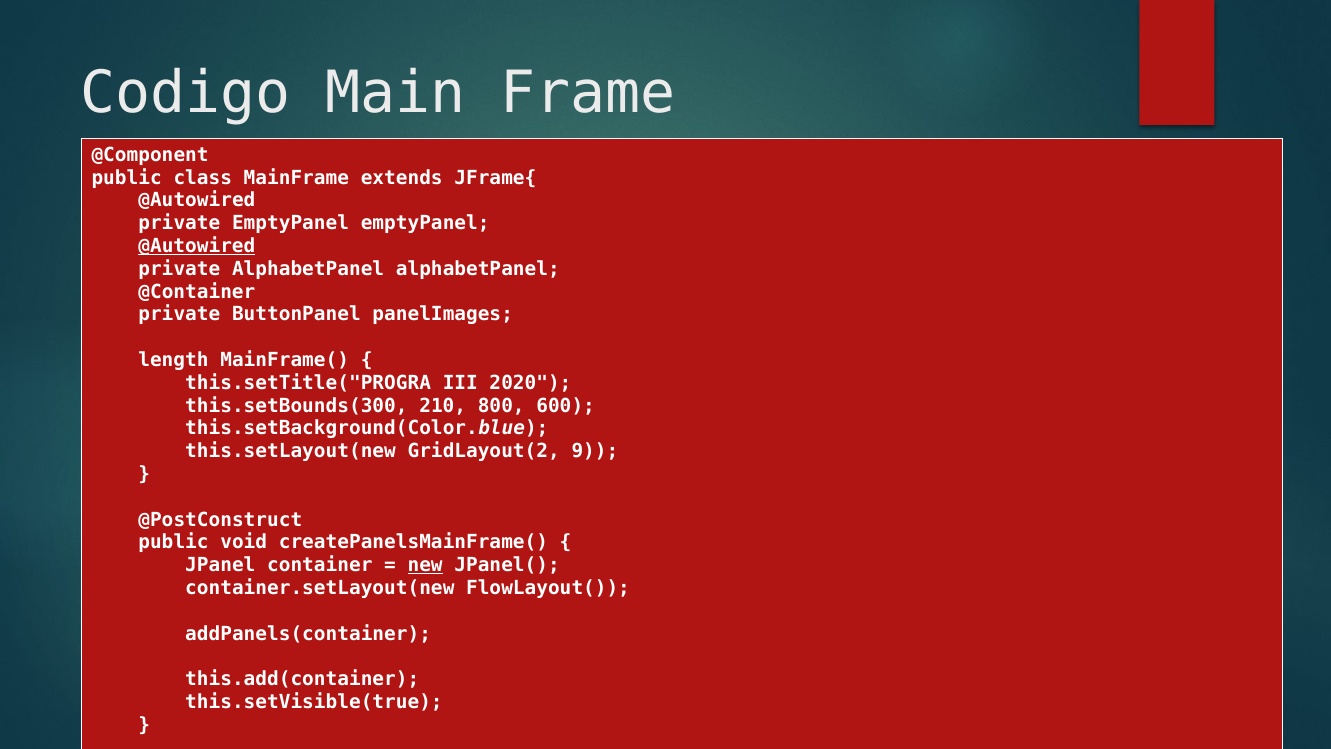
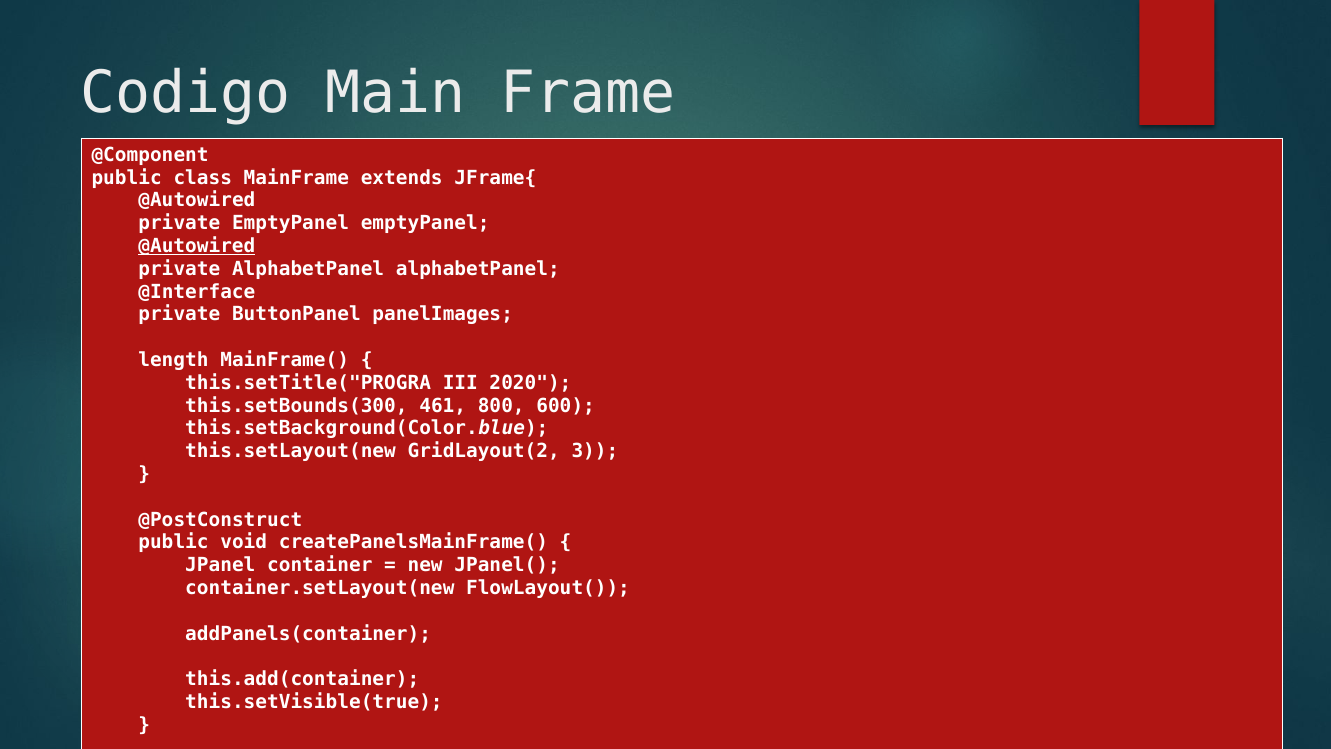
@Container: @Container -> @Interface
210: 210 -> 461
9: 9 -> 3
new underline: present -> none
